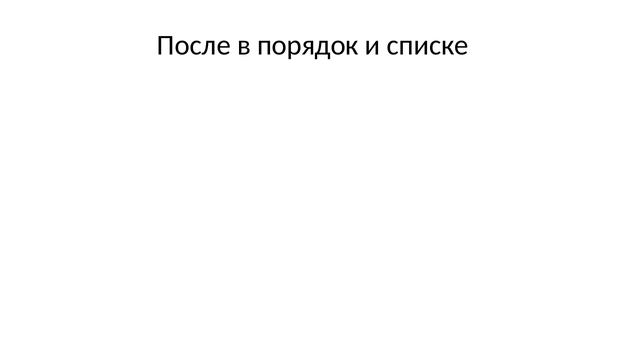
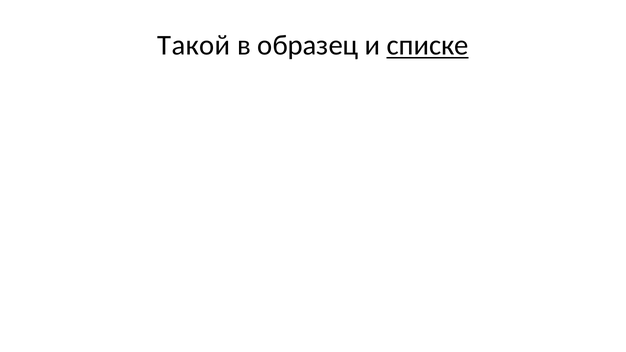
После: После -> Такой
порядок: порядок -> образец
списке underline: none -> present
